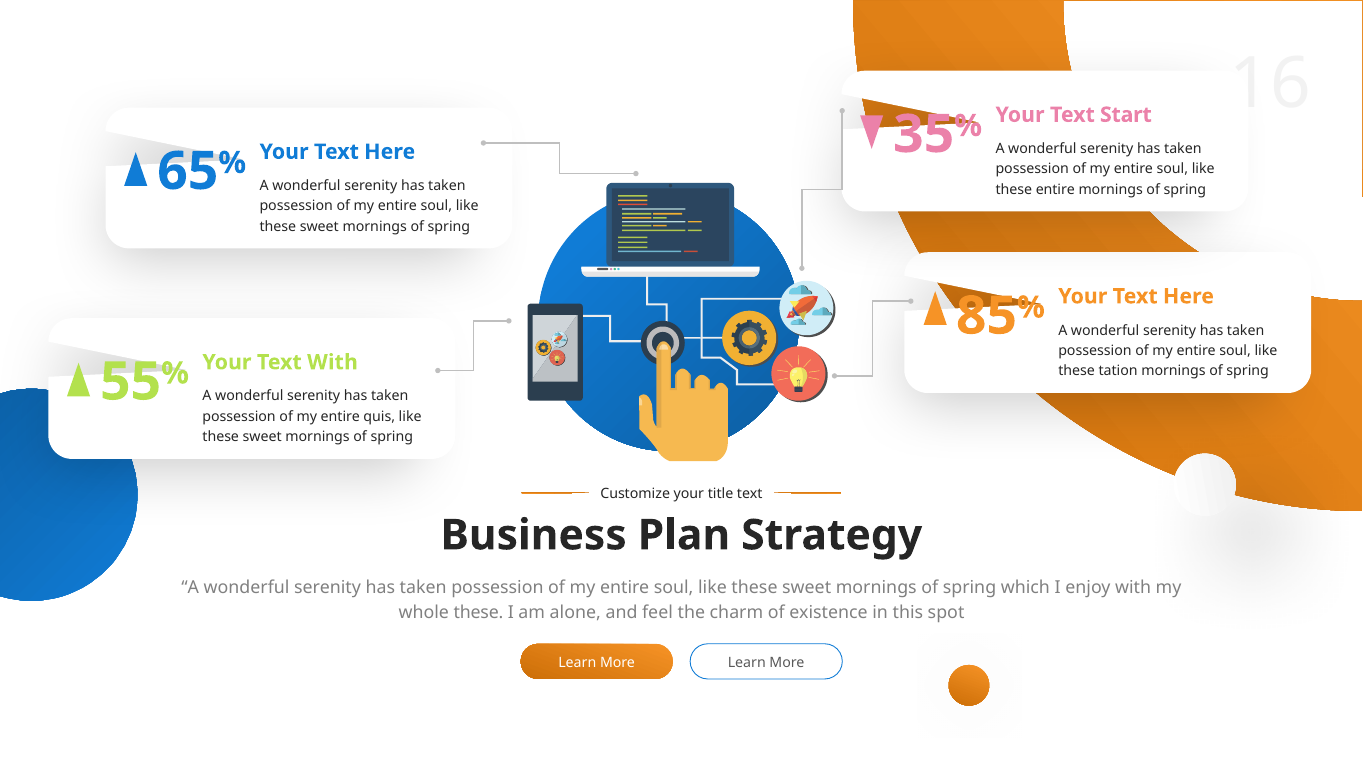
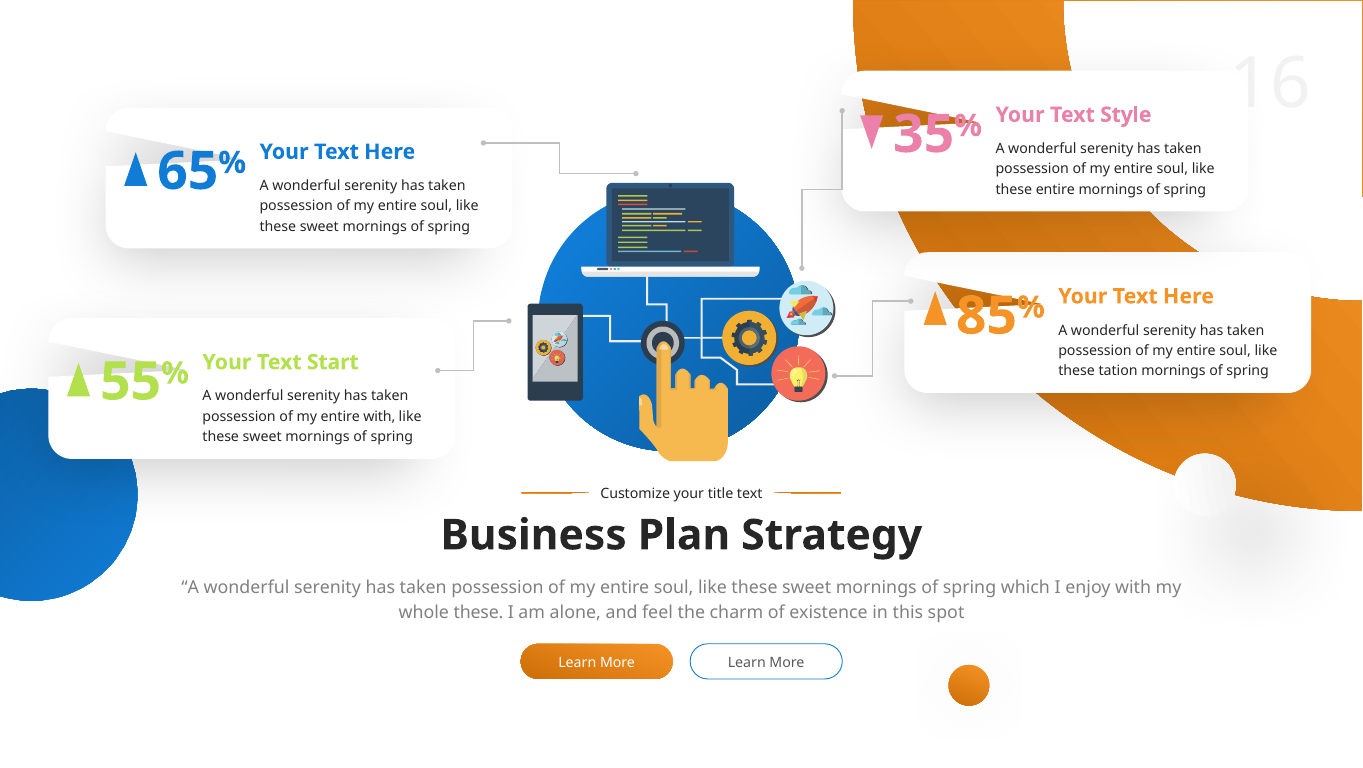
Start: Start -> Style
Text With: With -> Start
entire quis: quis -> with
